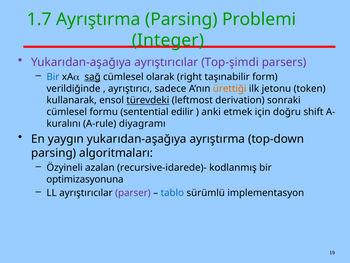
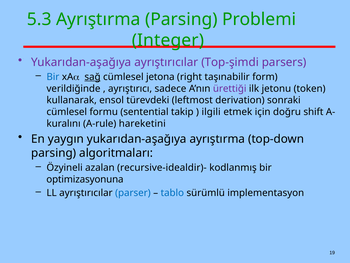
1.7: 1.7 -> 5.3
olarak: olarak -> jetona
ürettiği colour: orange -> purple
türevdeki underline: present -> none
edilir: edilir -> takip
anki: anki -> ilgili
diyagramı: diyagramı -> hareketini
recursive-idarede)-: recursive-idarede)- -> recursive-idealdir)-
parser colour: purple -> blue
